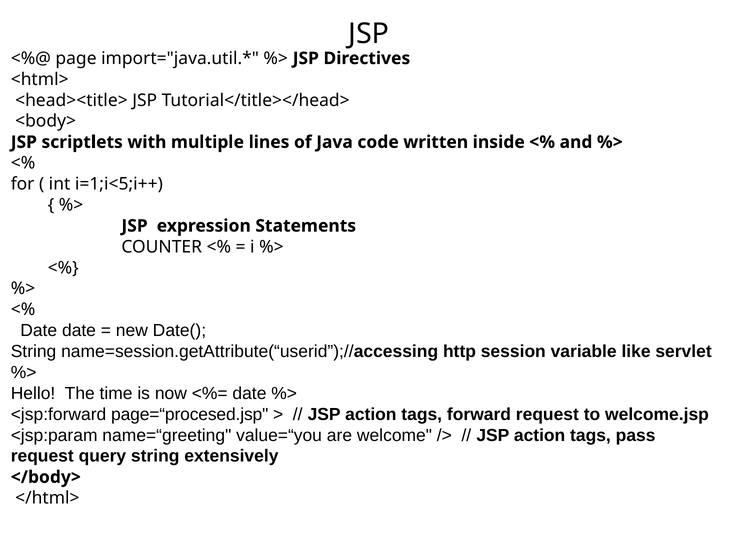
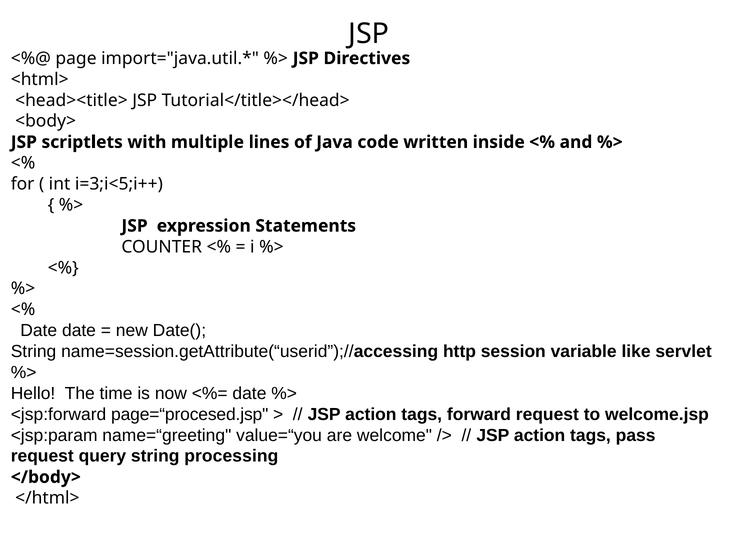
i=1;i<5;i++: i=1;i<5;i++ -> i=3;i<5;i++
extensively: extensively -> processing
